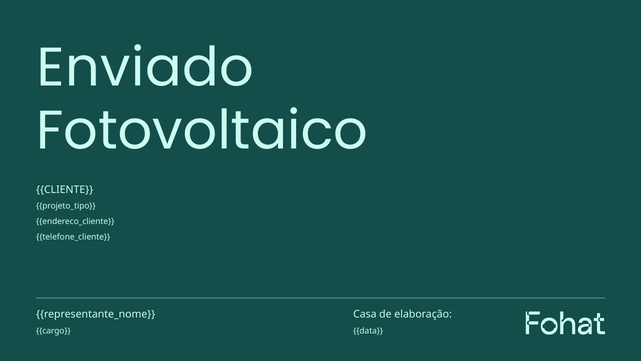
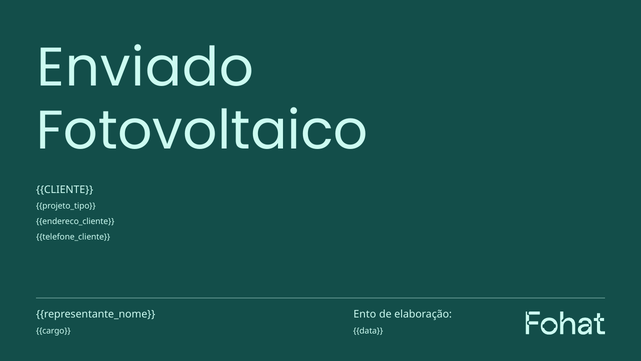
Casa: Casa -> Ento
